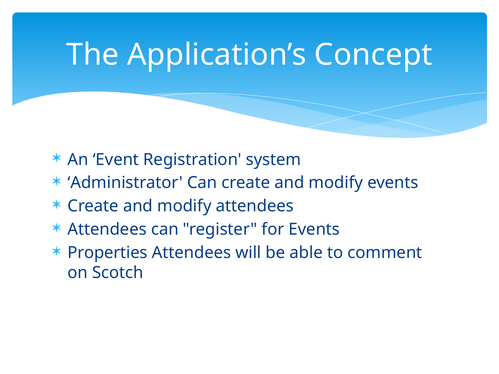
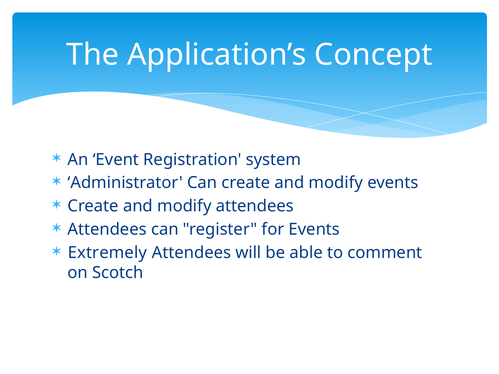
Properties: Properties -> Extremely
